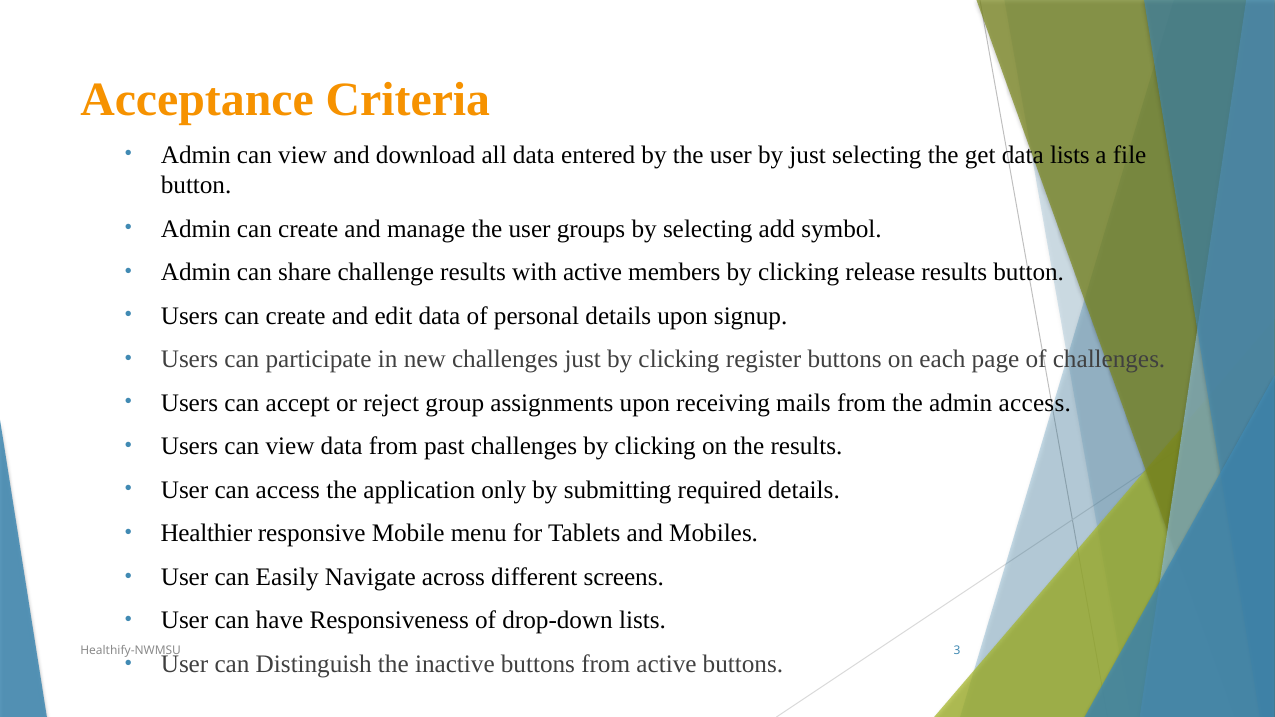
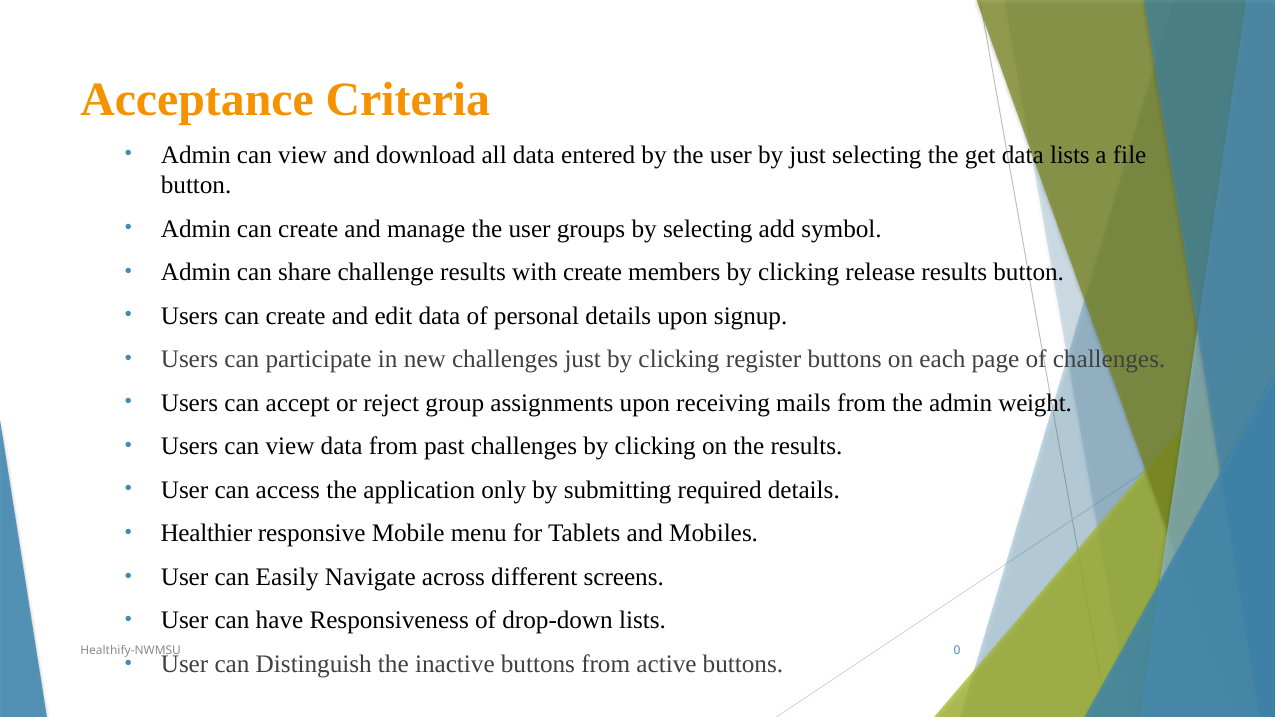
with active: active -> create
admin access: access -> weight
3: 3 -> 0
